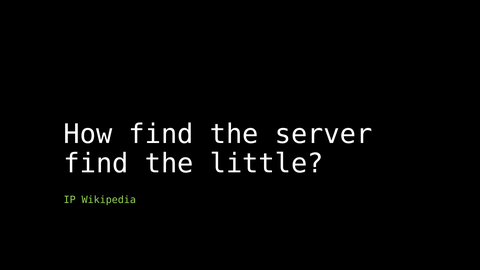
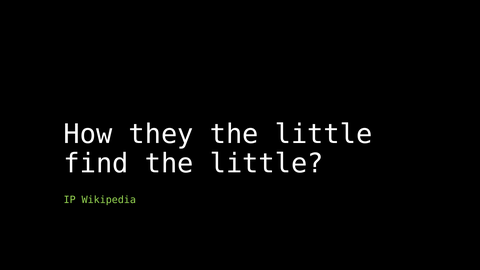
How find: find -> they
server at (324, 134): server -> little
